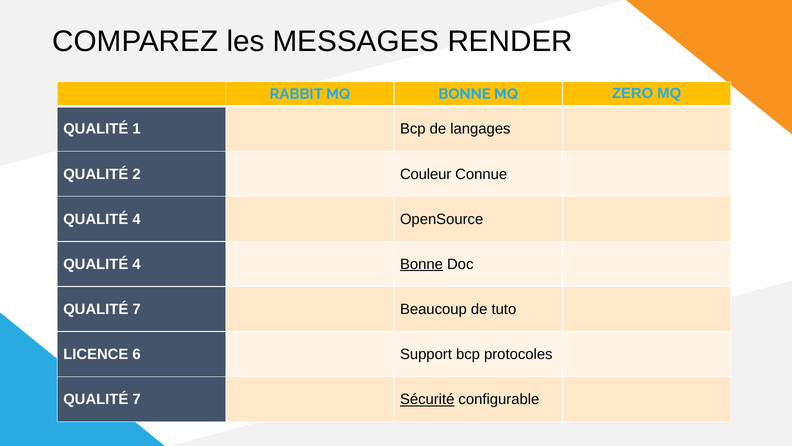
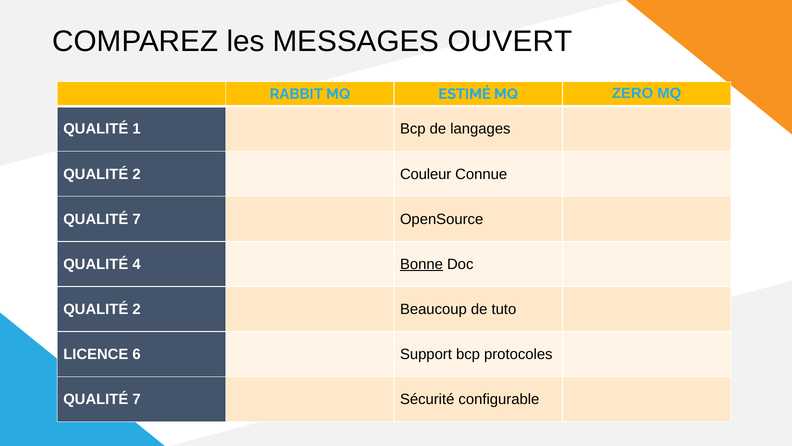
RENDER: RENDER -> OUVERT
MQ BONNE: BONNE -> ESTIMÉ
4 at (137, 219): 4 -> 7
7 at (137, 309): 7 -> 2
Sécurité underline: present -> none
